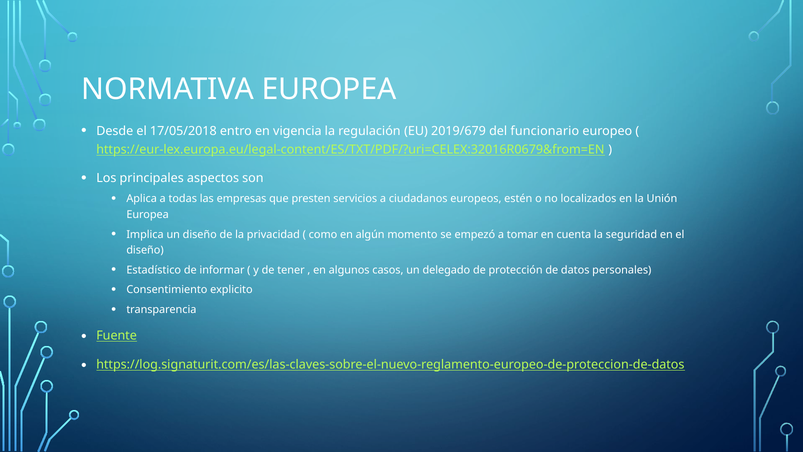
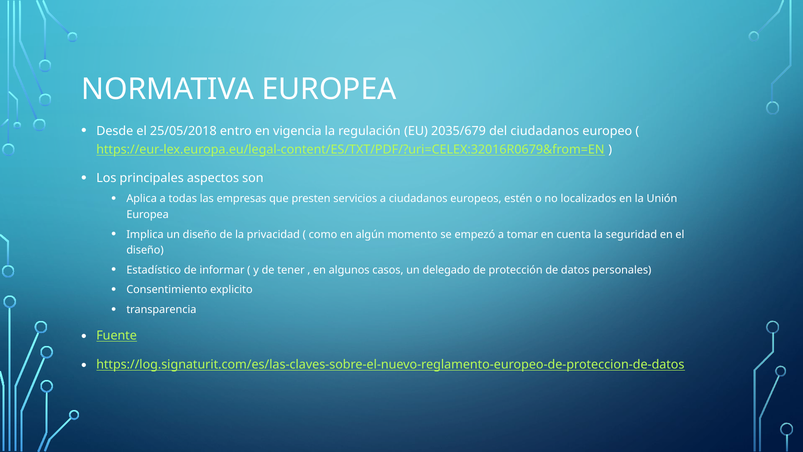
17/05/2018: 17/05/2018 -> 25/05/2018
2019/679: 2019/679 -> 2035/679
del funcionario: funcionario -> ciudadanos
